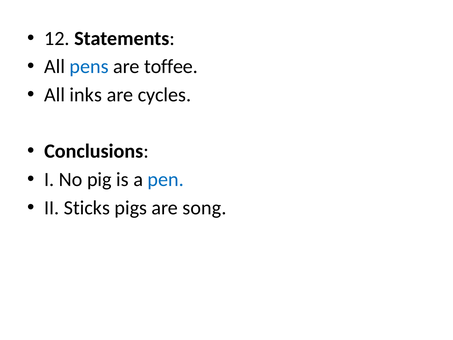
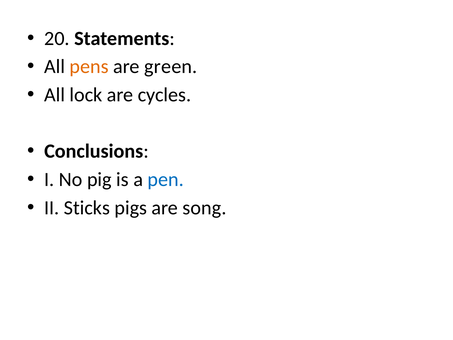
12: 12 -> 20
pens colour: blue -> orange
toffee: toffee -> green
inks: inks -> lock
